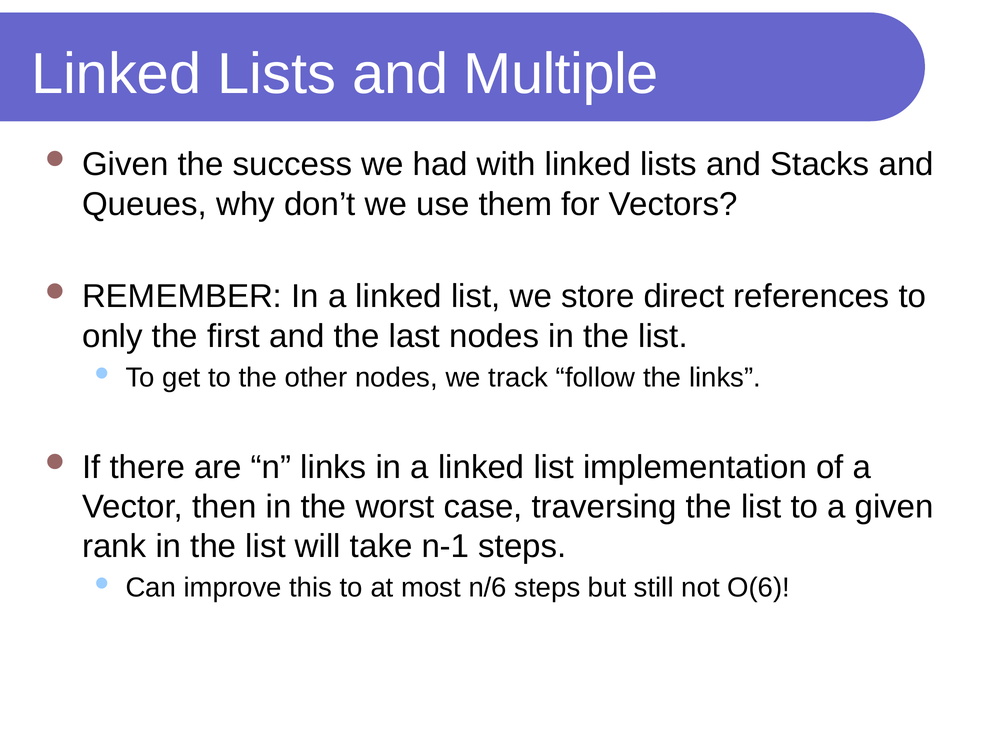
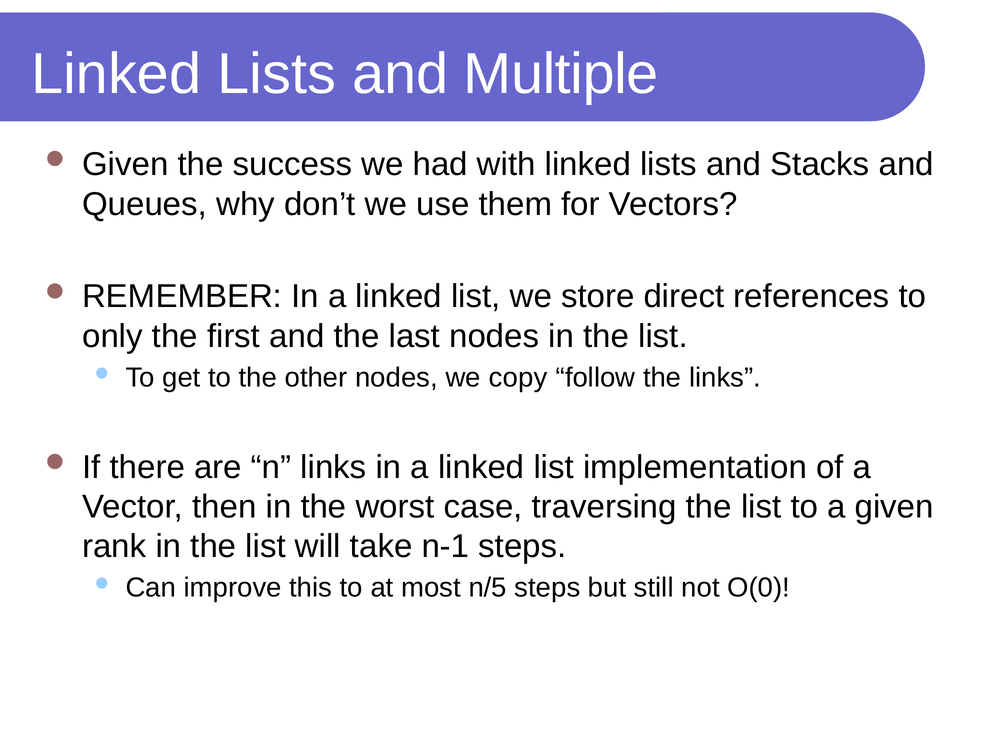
track: track -> copy
n/6: n/6 -> n/5
O(6: O(6 -> O(0
